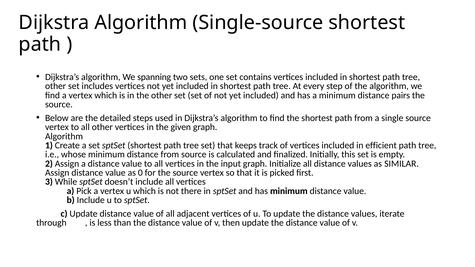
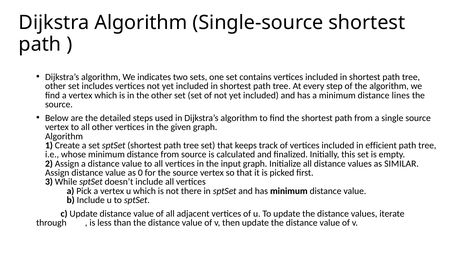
spanning: spanning -> indicates
pairs: pairs -> lines
